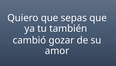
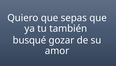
cambió: cambió -> busqué
